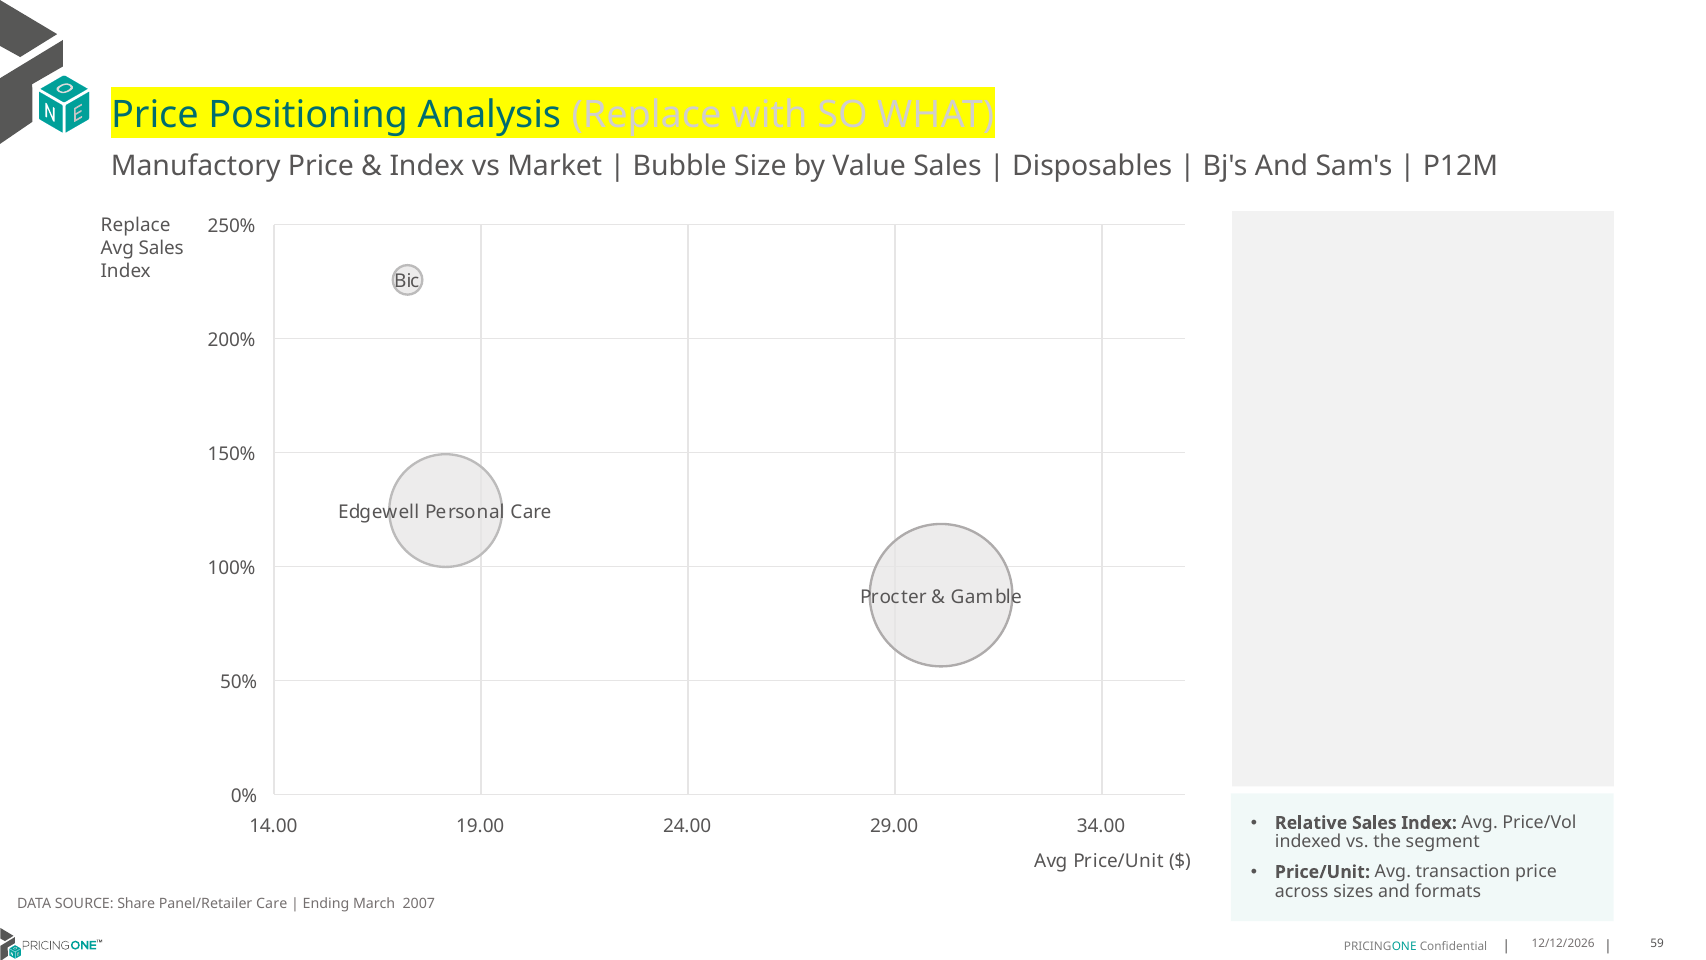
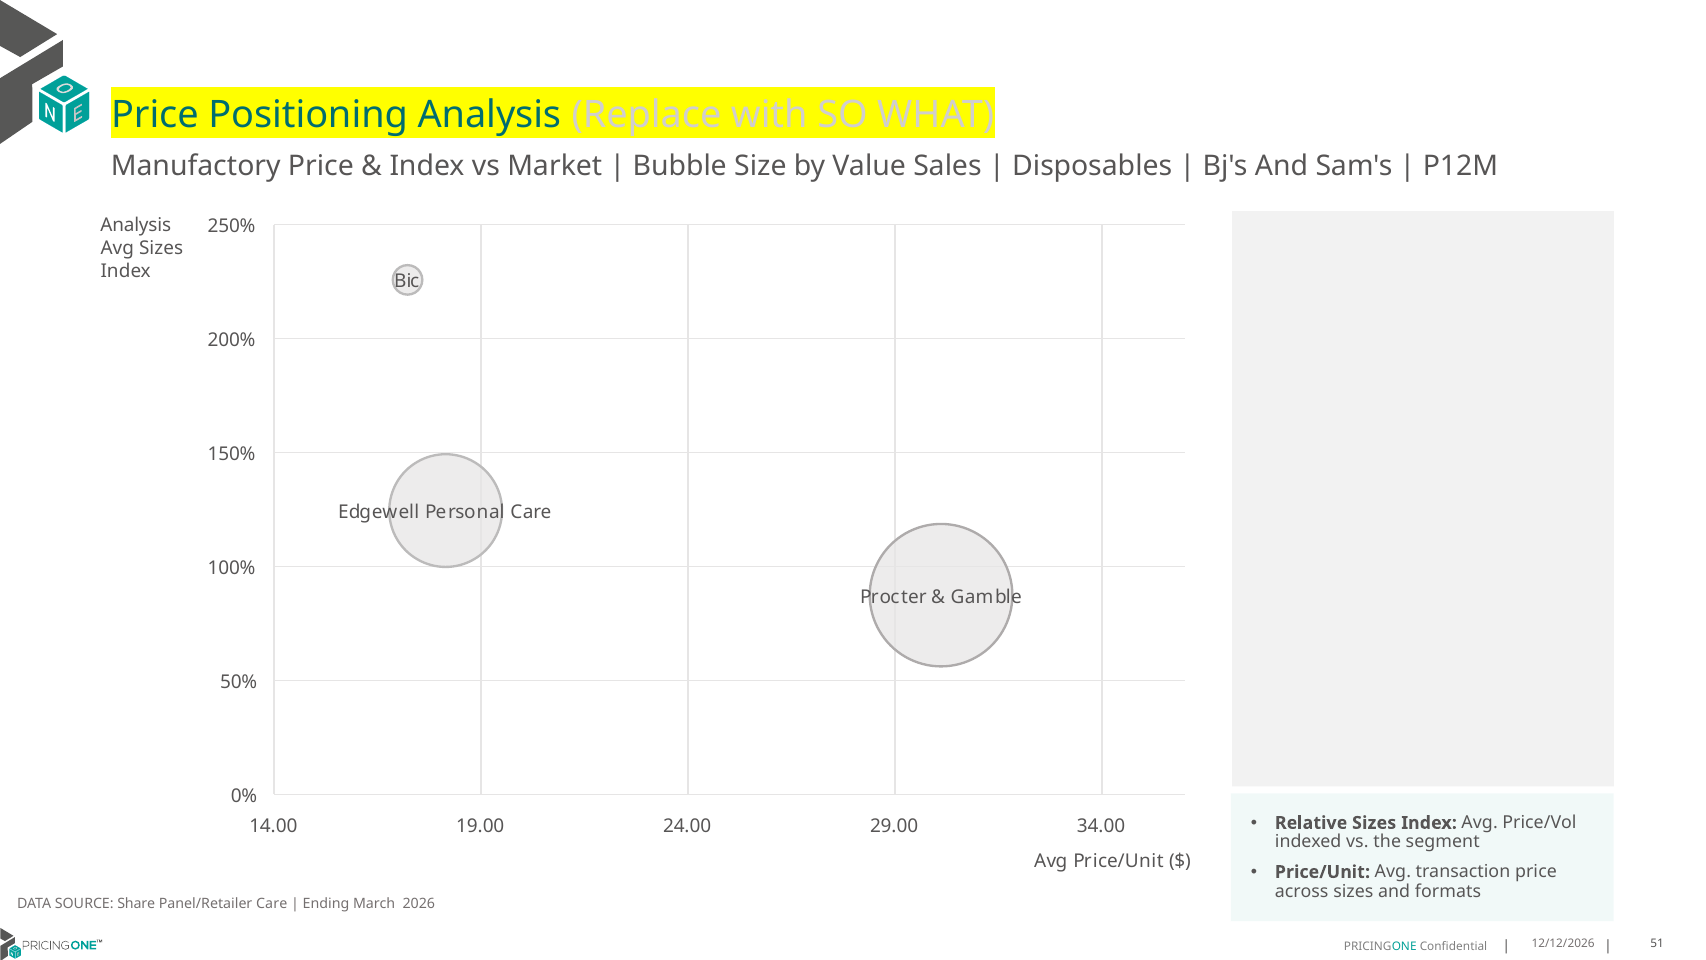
Replace at (136, 226): Replace -> Analysis
Avg Sales: Sales -> Sizes
Relative Sales: Sales -> Sizes
2007: 2007 -> 2026
59: 59 -> 51
